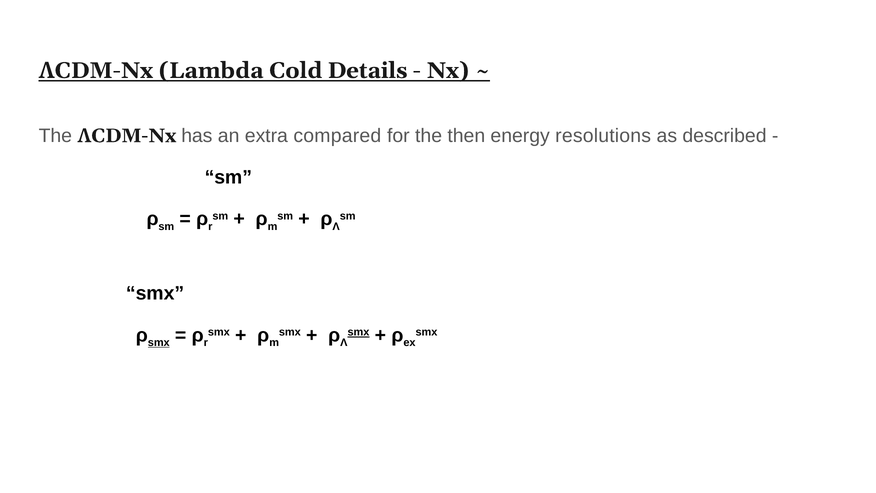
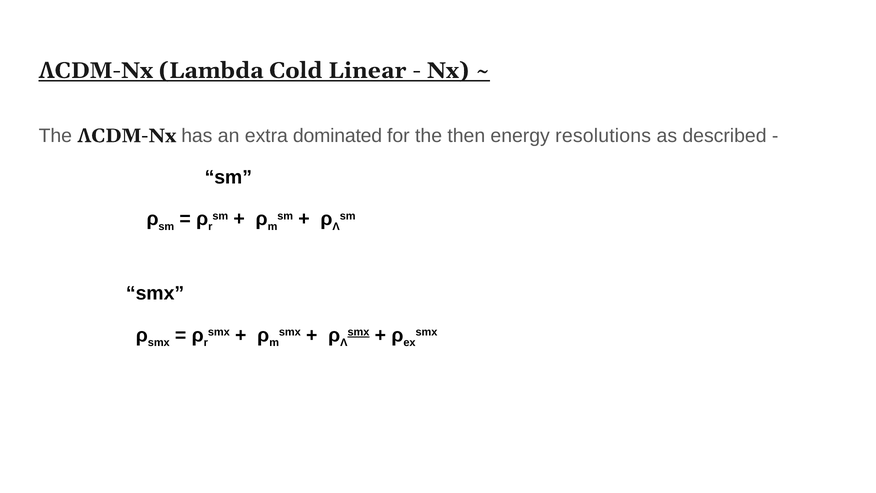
Details: Details -> Linear
compared: compared -> dominated
smx at (159, 342) underline: present -> none
